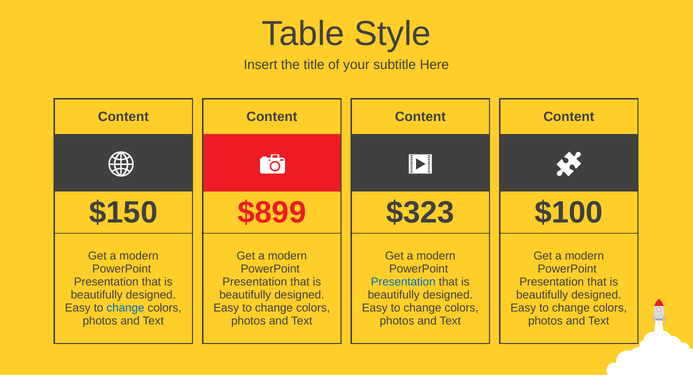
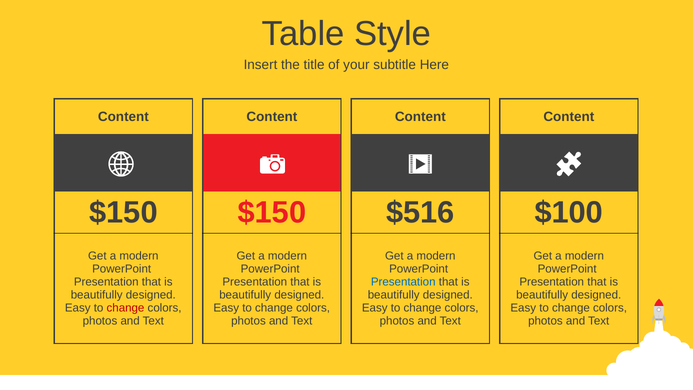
$899 at (272, 213): $899 -> $150
$323: $323 -> $516
change at (125, 308) colour: blue -> red
